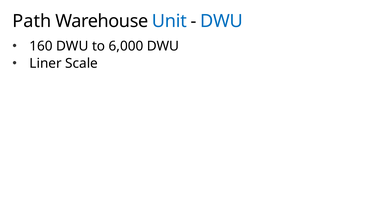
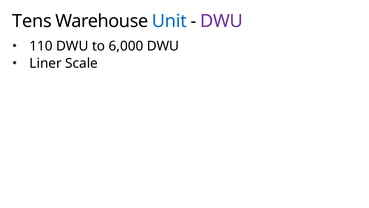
Path: Path -> Tens
DWU at (222, 21) colour: blue -> purple
160: 160 -> 110
